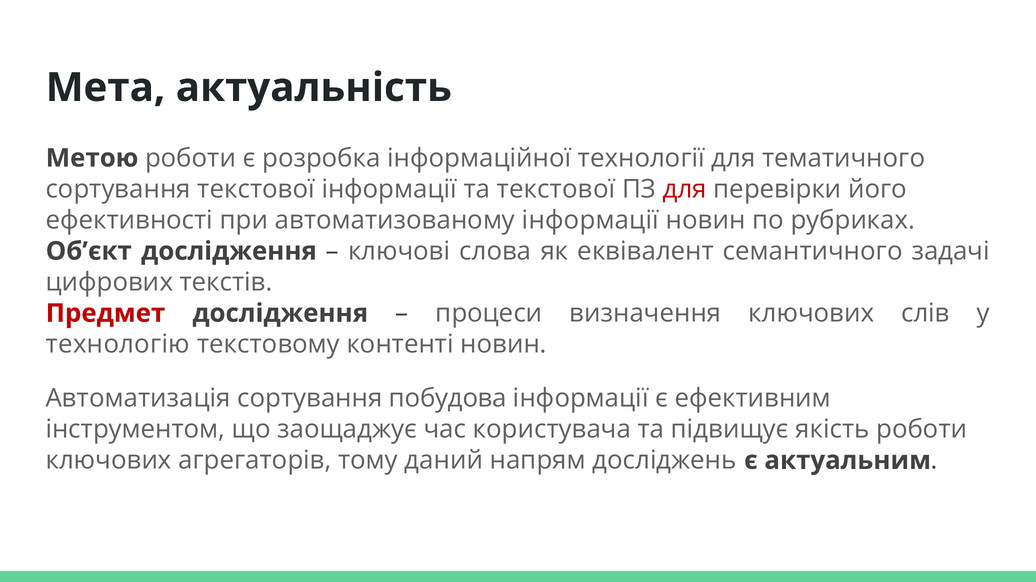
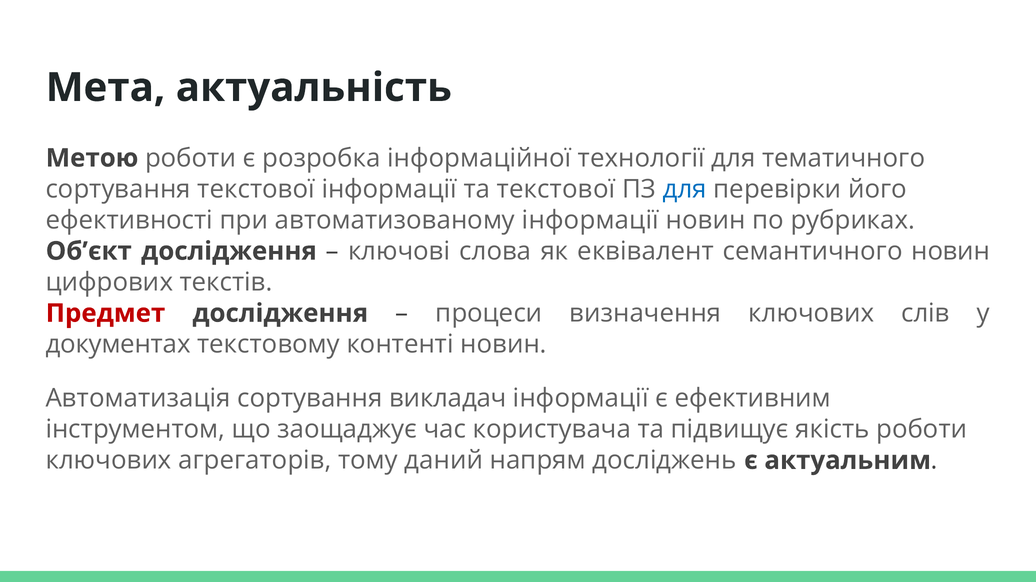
для at (685, 189) colour: red -> blue
семантичного задачі: задачі -> новин
технологію: технологію -> документах
побудова: побудова -> викладач
